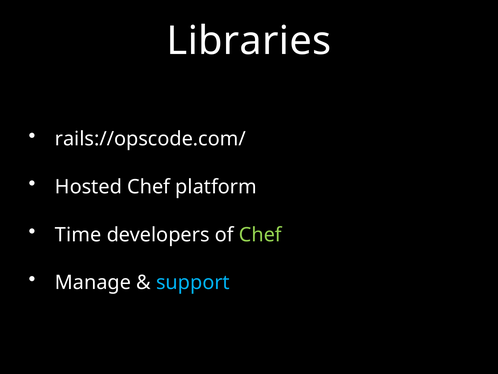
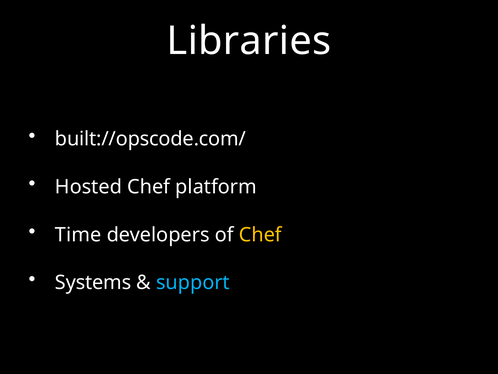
rails://opscode.com/: rails://opscode.com/ -> built://opscode.com/
Chef at (260, 234) colour: light green -> yellow
Manage: Manage -> Systems
